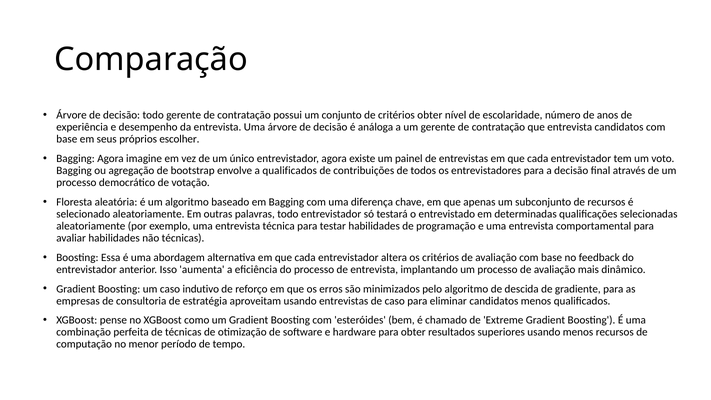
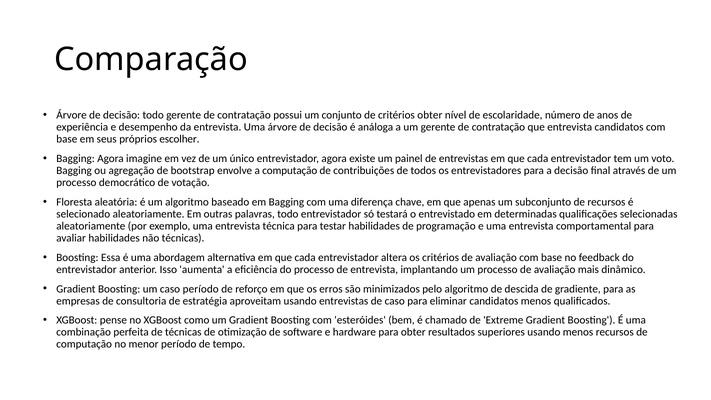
a qualificados: qualificados -> computação
caso indutivo: indutivo -> período
